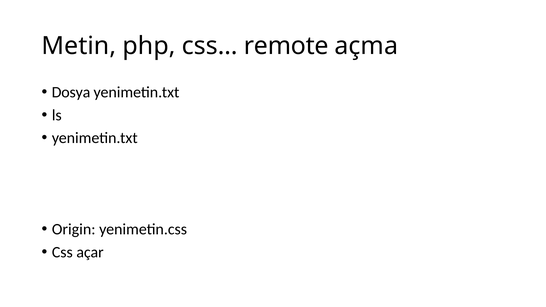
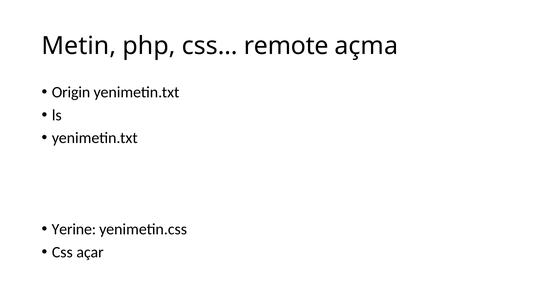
Dosya: Dosya -> Origin
Origin: Origin -> Yerine
